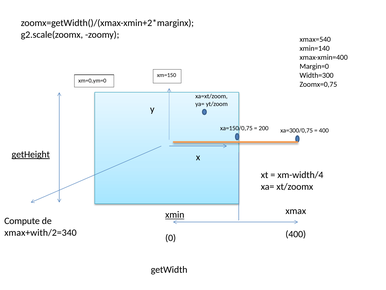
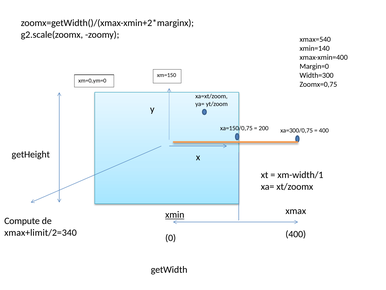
getHeight underline: present -> none
xm-width/4: xm-width/4 -> xm-width/1
xmax+with/2=340: xmax+with/2=340 -> xmax+limit/2=340
